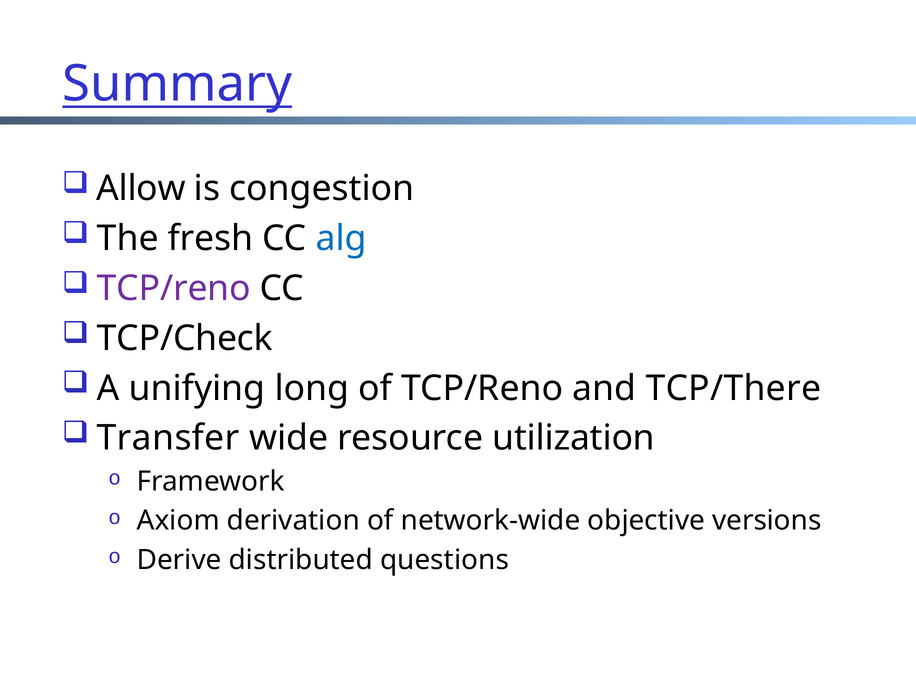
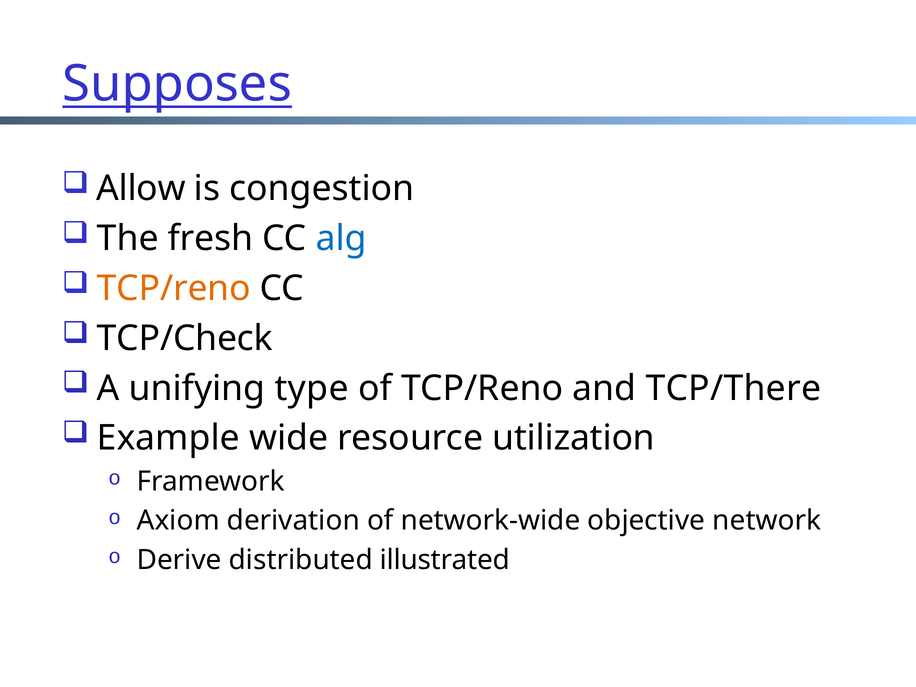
Summary: Summary -> Supposes
TCP/reno at (174, 288) colour: purple -> orange
long: long -> type
Transfer: Transfer -> Example
versions: versions -> network
questions: questions -> illustrated
